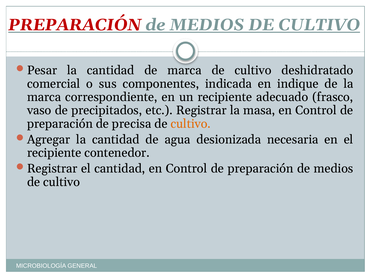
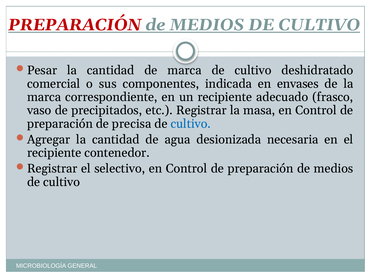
indique: indique -> envases
cultivo at (191, 124) colour: orange -> blue
el cantidad: cantidad -> selectivo
